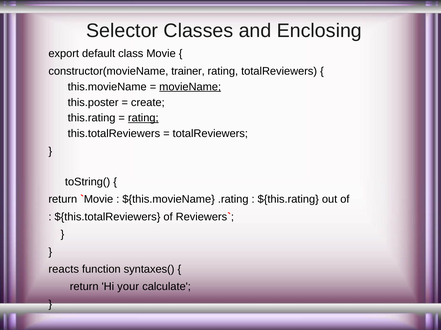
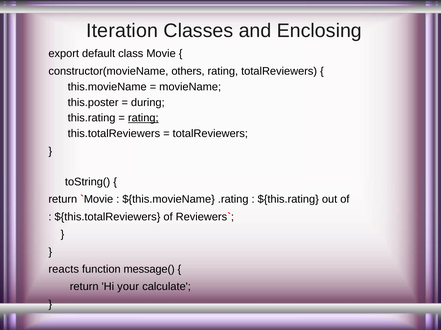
Selector: Selector -> Iteration
trainer: trainer -> others
movieName underline: present -> none
create: create -> during
syntaxes(: syntaxes( -> message(
